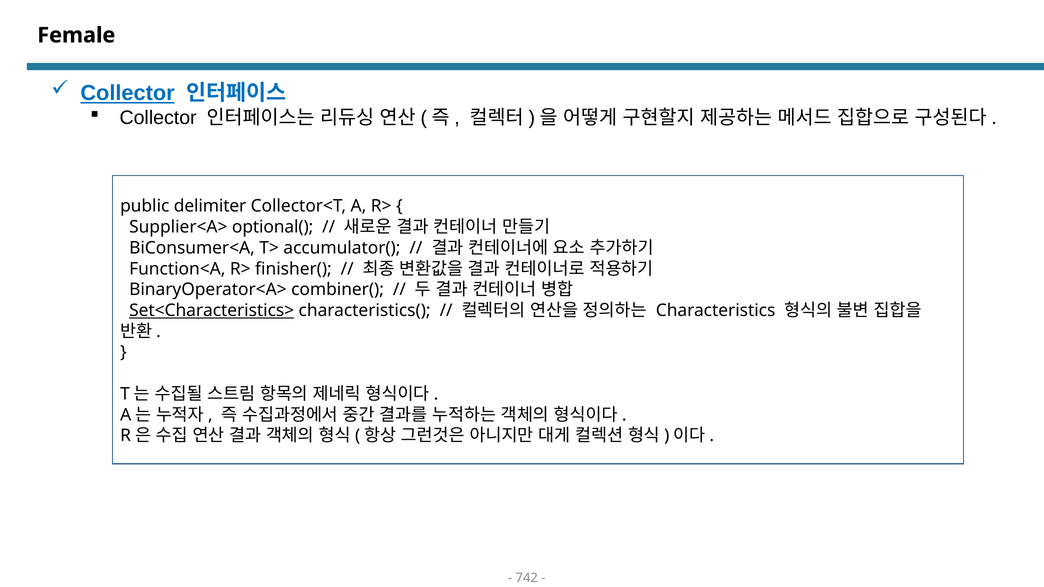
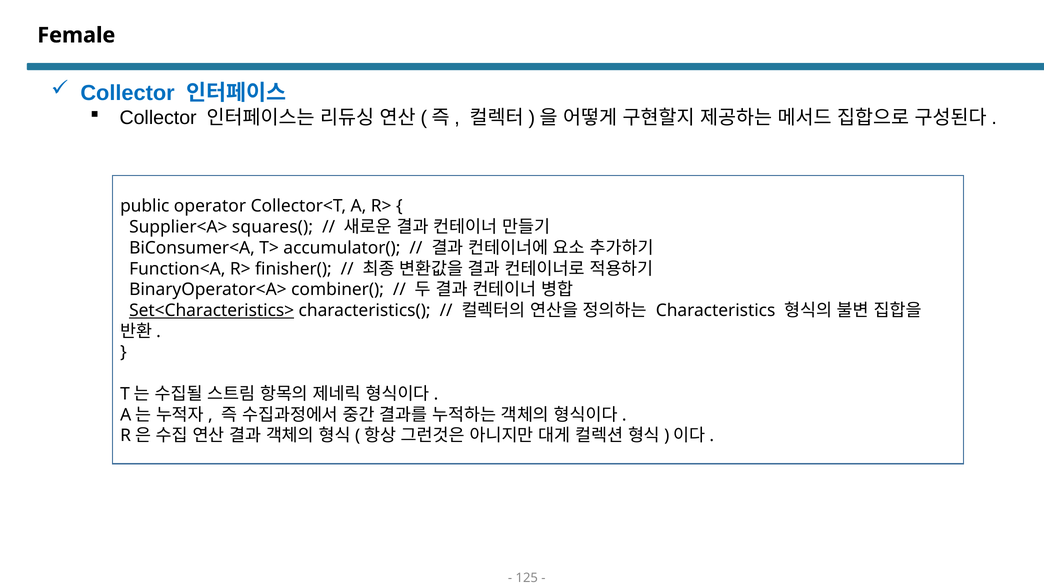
Collector at (128, 93) underline: present -> none
delimiter: delimiter -> operator
optional(: optional( -> squares(
742: 742 -> 125
